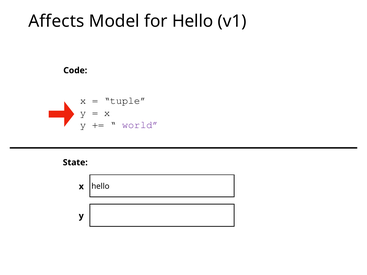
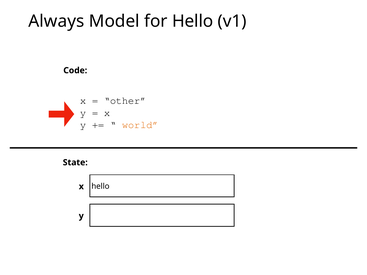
Affects: Affects -> Always
tuple: tuple -> other
world colour: purple -> orange
